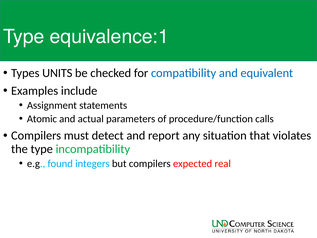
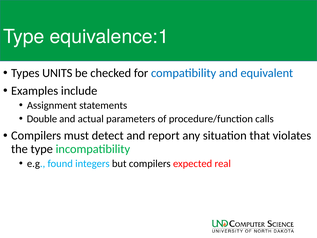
Atomic: Atomic -> Double
